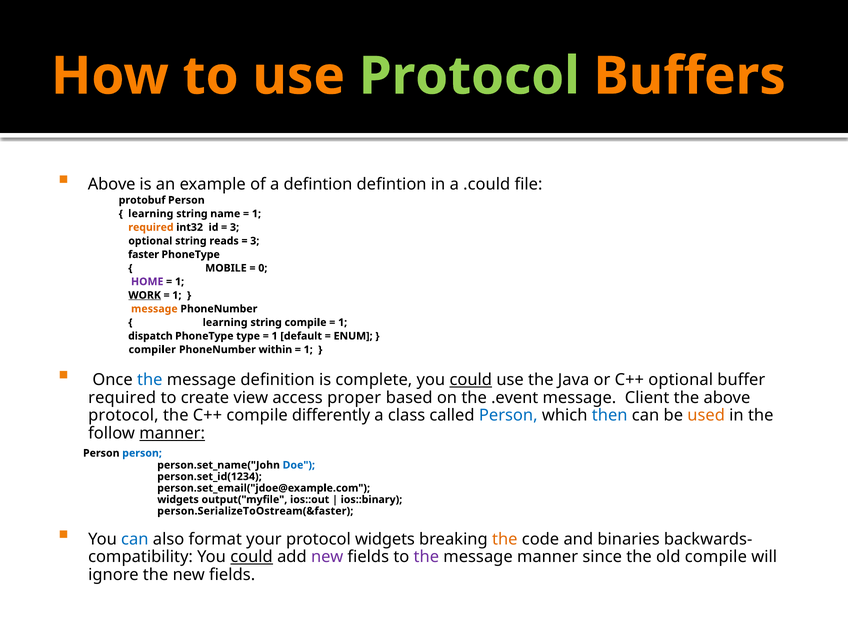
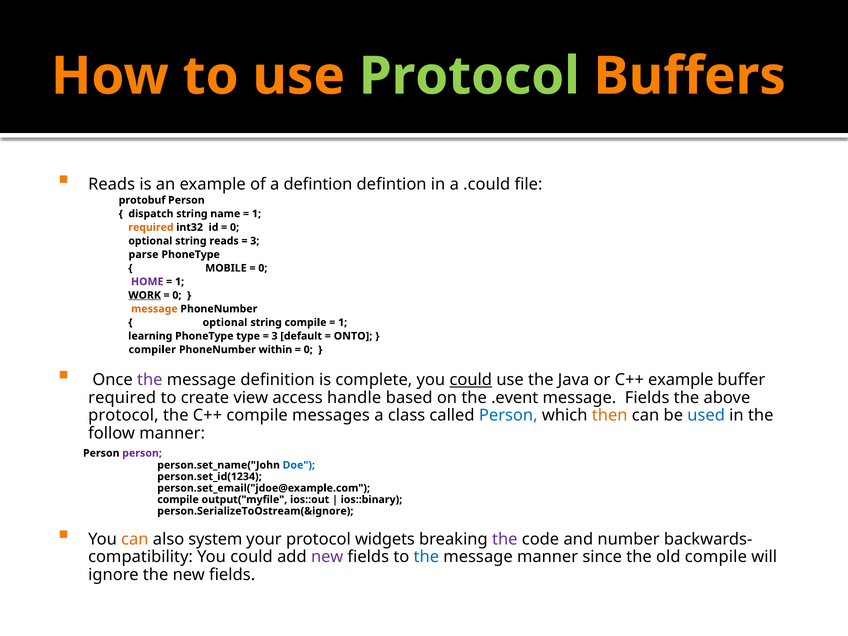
Above at (112, 184): Above -> Reads
learning at (151, 214): learning -> dispatch
3 at (235, 227): 3 -> 0
faster: faster -> parse
1 at (177, 295): 1 -> 0
learning at (225, 322): learning -> optional
dispatch: dispatch -> learning
1 at (275, 336): 1 -> 3
ENUM: ENUM -> ONTO
1 at (308, 350): 1 -> 0
the at (150, 380) colour: blue -> purple
C++ optional: optional -> example
proper: proper -> handle
message Client: Client -> Fields
differently: differently -> messages
then colour: blue -> orange
used colour: orange -> blue
manner at (172, 433) underline: present -> none
person at (142, 453) colour: blue -> purple
widgets at (178, 500): widgets -> compile
person.SerializeToOstream(&faster: person.SerializeToOstream(&faster -> person.SerializeToOstream(&ignore
can at (135, 539) colour: blue -> orange
format: format -> system
the at (505, 539) colour: orange -> purple
binaries: binaries -> number
could at (252, 557) underline: present -> none
the at (426, 557) colour: purple -> blue
